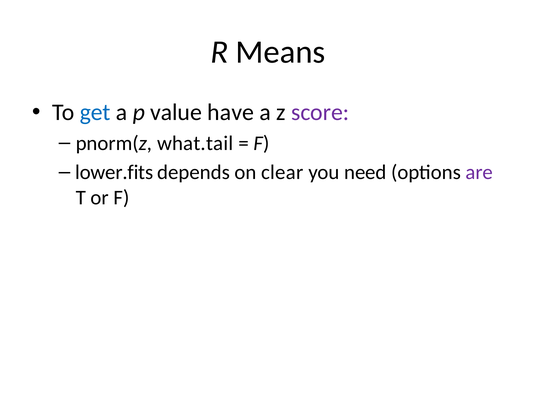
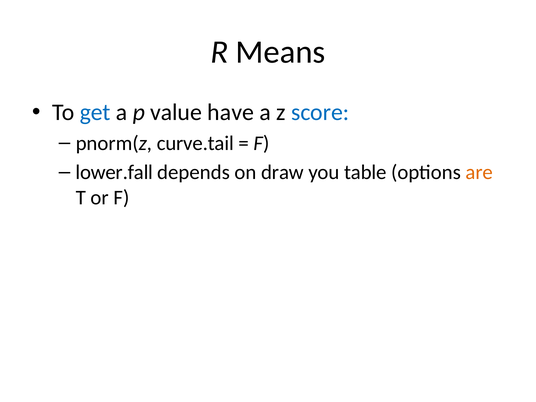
score colour: purple -> blue
what.tail: what.tail -> curve.tail
lower.fits: lower.fits -> lower.fall
clear: clear -> draw
need: need -> table
are colour: purple -> orange
